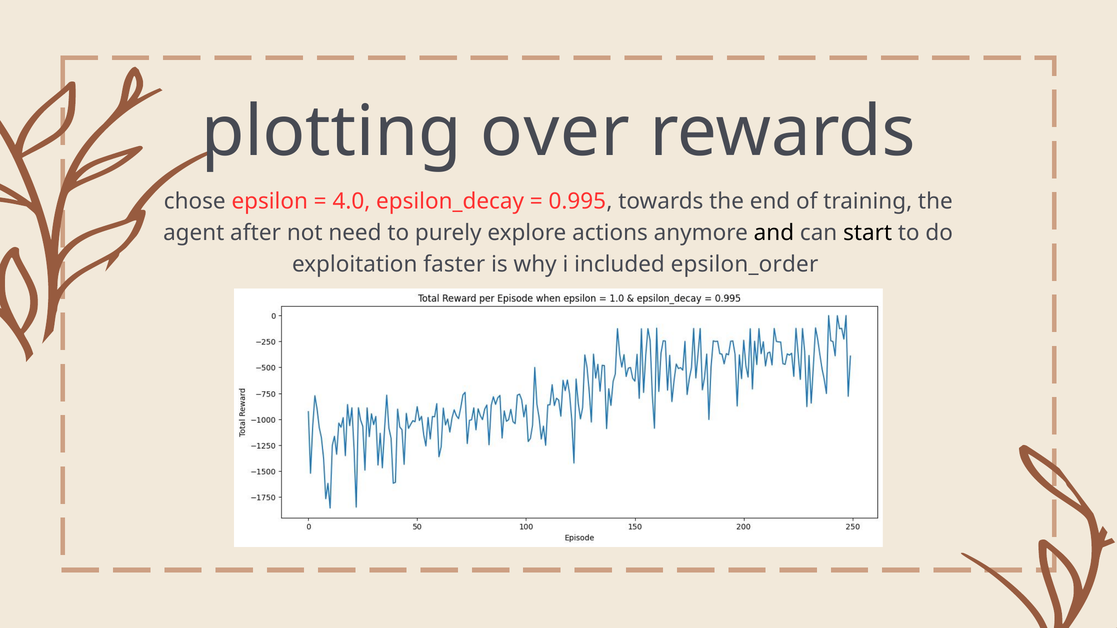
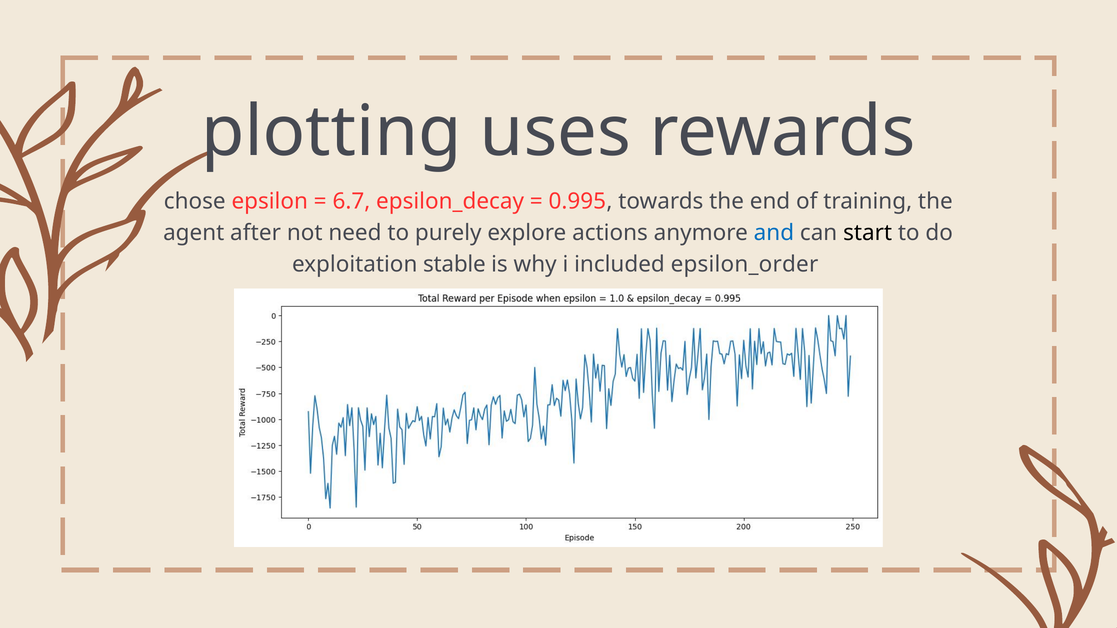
over: over -> uses
4.0: 4.0 -> 6.7
and colour: black -> blue
faster: faster -> stable
